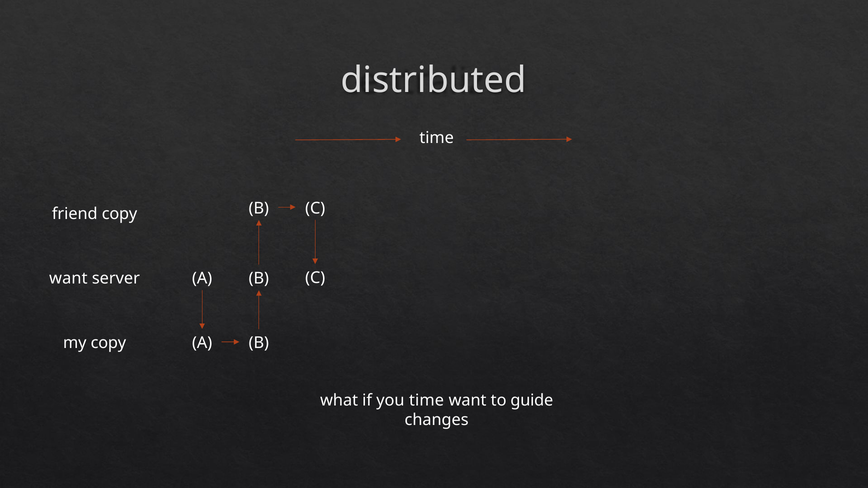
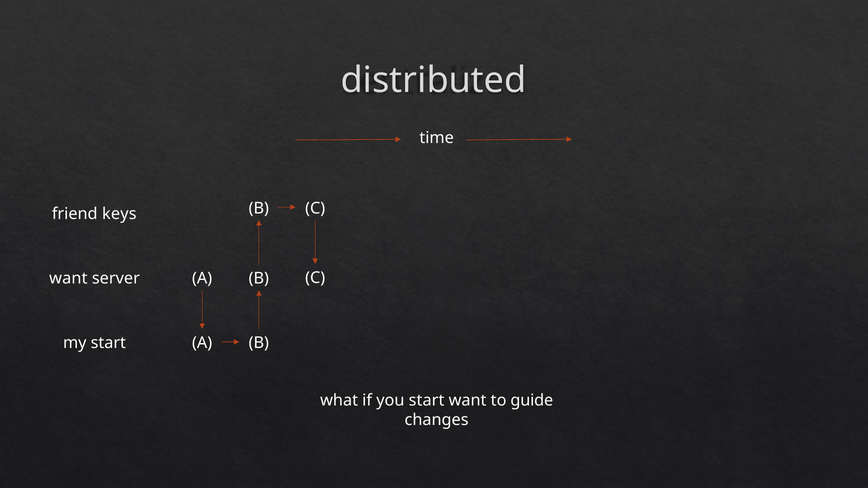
friend copy: copy -> keys
my copy: copy -> start
you time: time -> start
